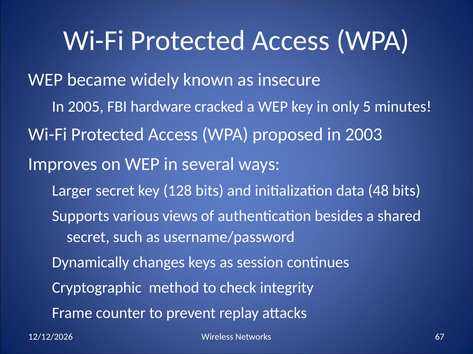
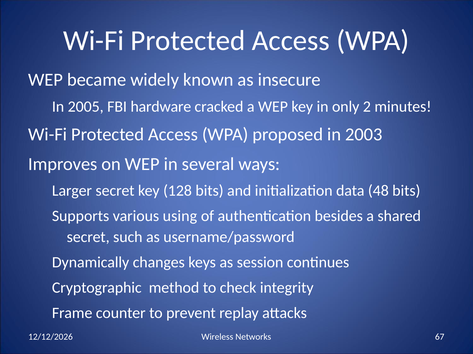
5: 5 -> 2
views: views -> using
